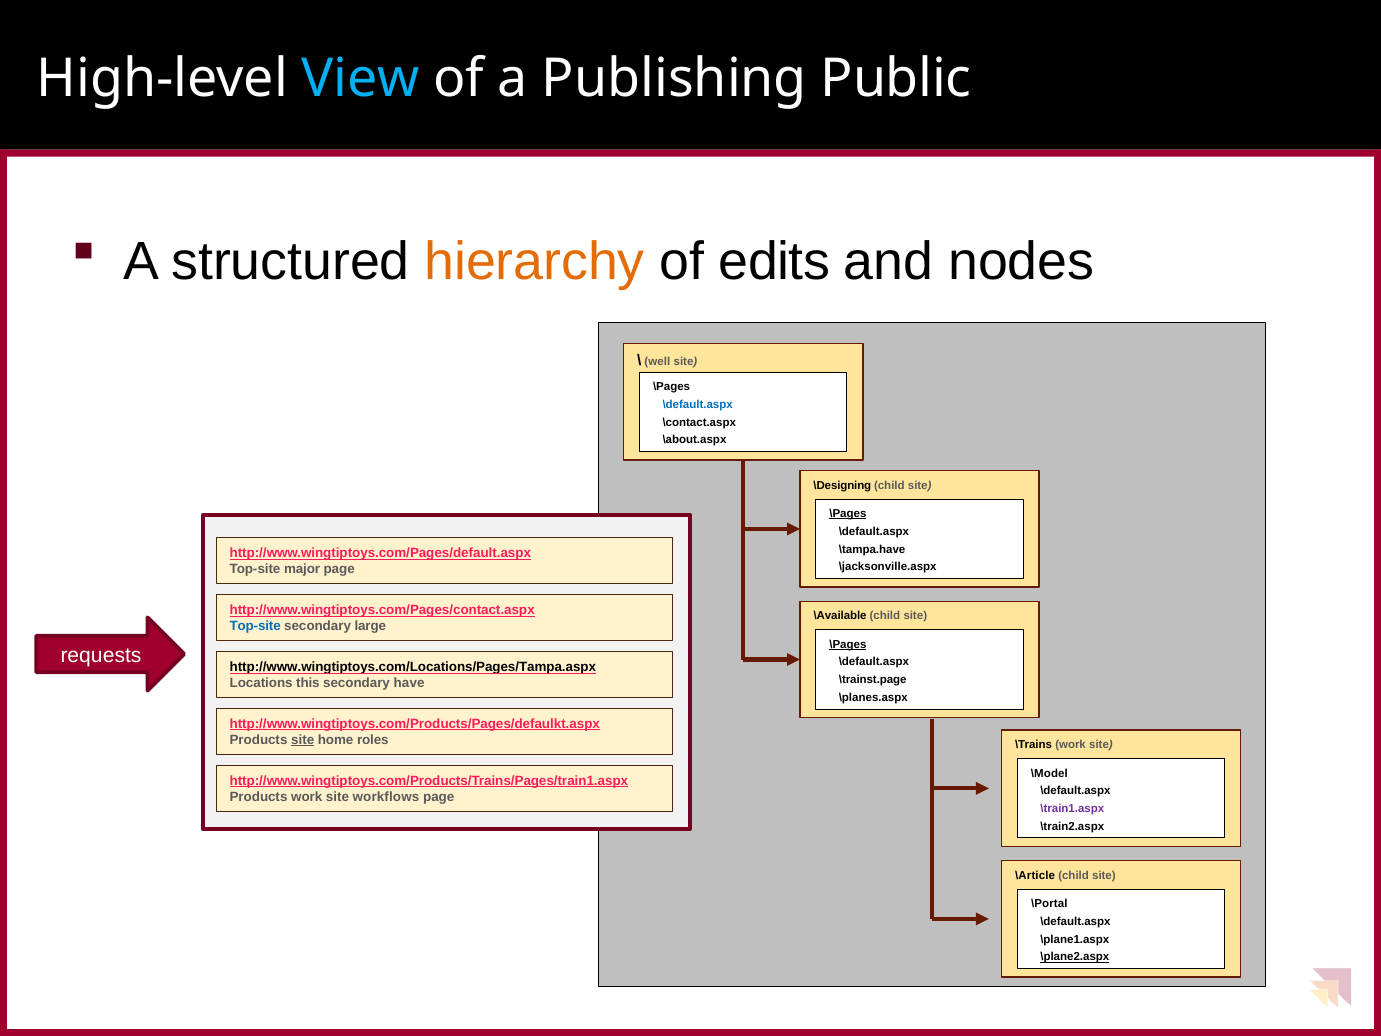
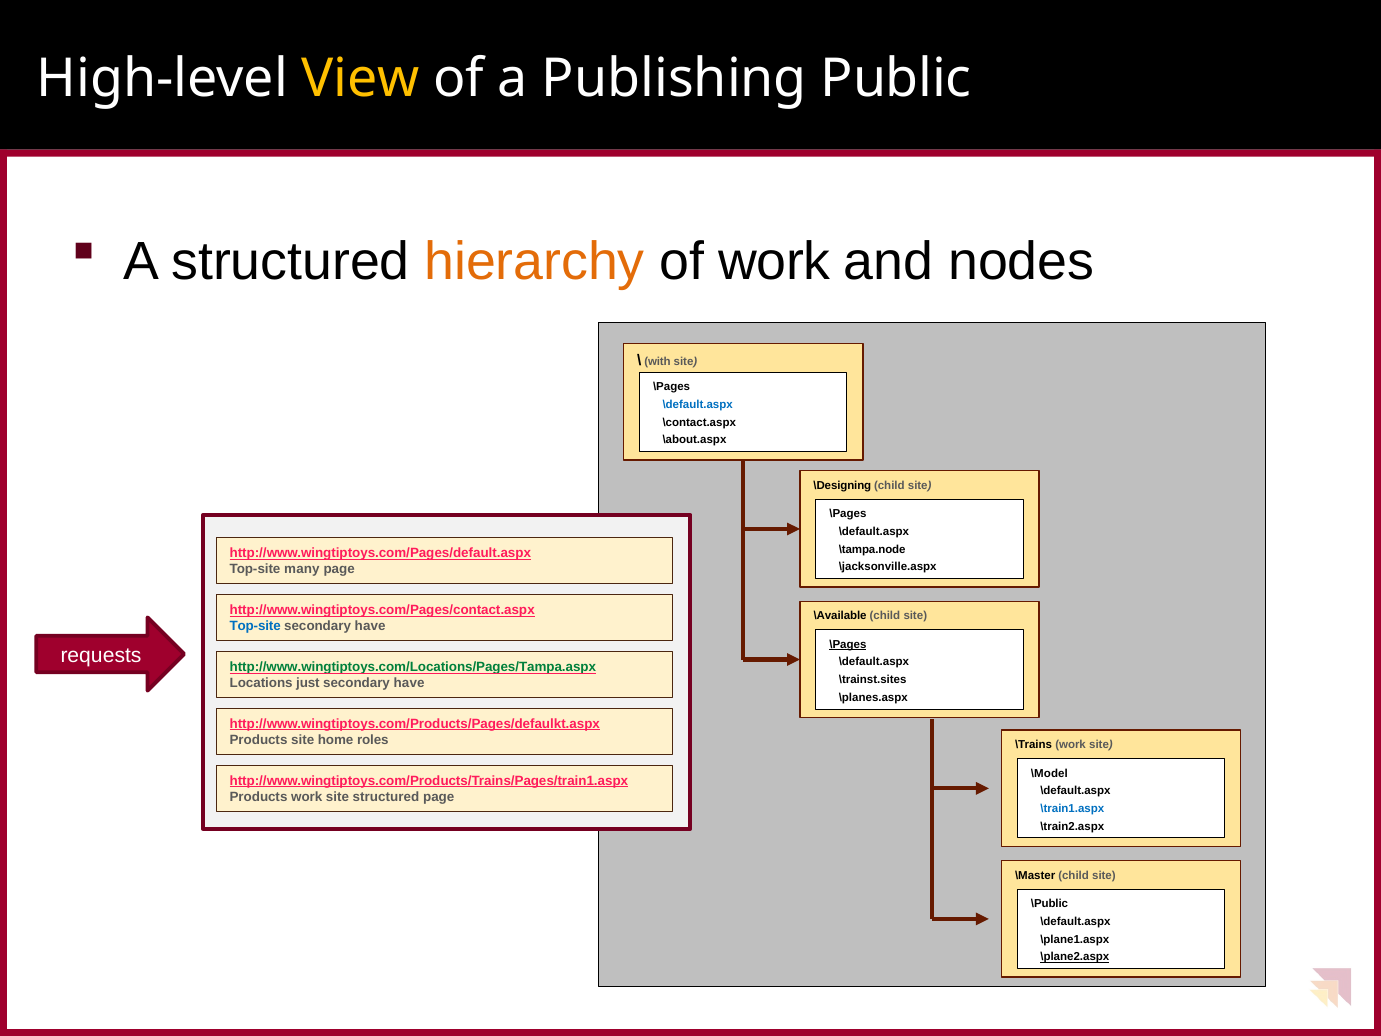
View colour: light blue -> yellow
of edits: edits -> work
well: well -> with
\Pages at (848, 514) underline: present -> none
\tampa.have: \tampa.have -> \tampa.node
major: major -> many
large at (370, 626): large -> have
http://www.wingtiptoys.com/Locations/Pages/Tampa.aspx colour: black -> green
\trainst.page: \trainst.page -> \trainst.sites
this: this -> just
site at (303, 740) underline: present -> none
site workflows: workflows -> structured
\train1.aspx colour: purple -> blue
\Article: \Article -> \Master
\Portal: \Portal -> \Public
